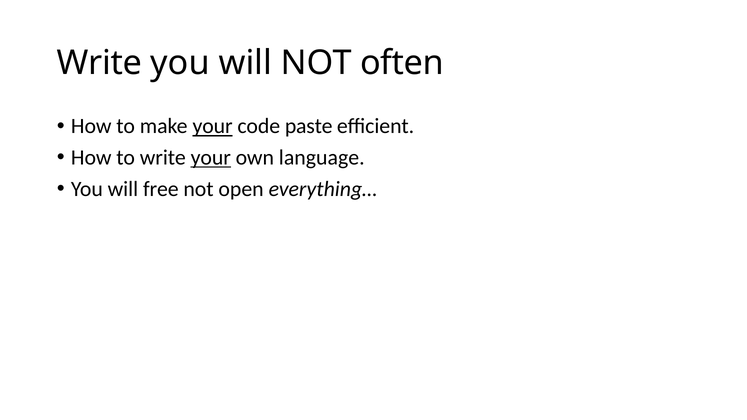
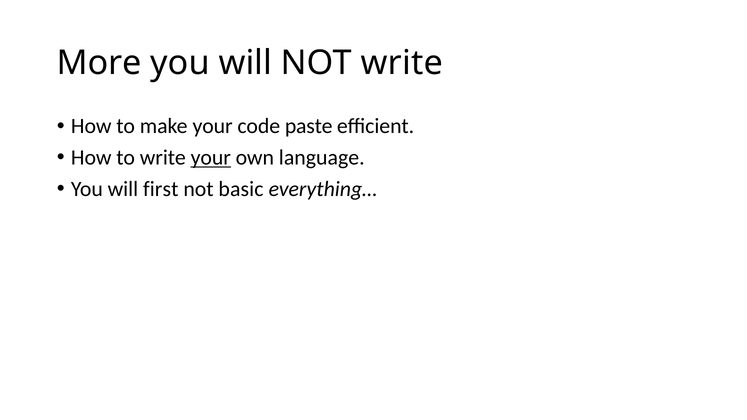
Write at (99, 63): Write -> More
NOT often: often -> write
your at (213, 126) underline: present -> none
free: free -> first
open: open -> basic
